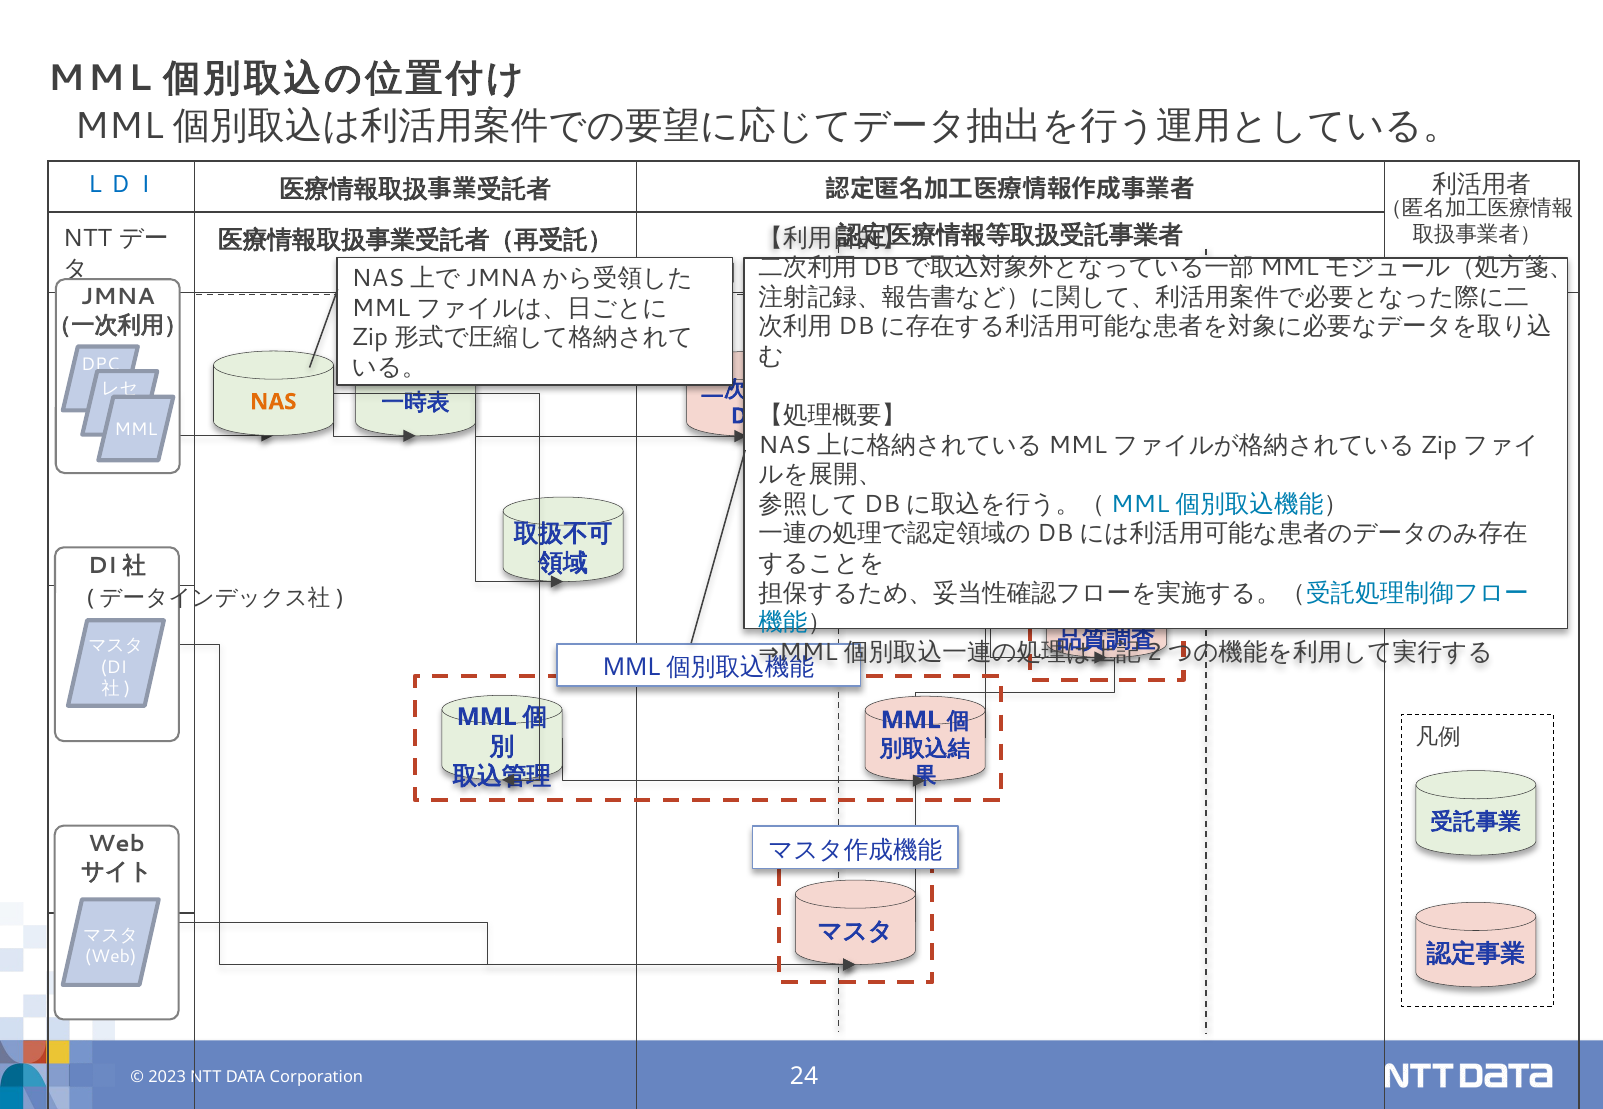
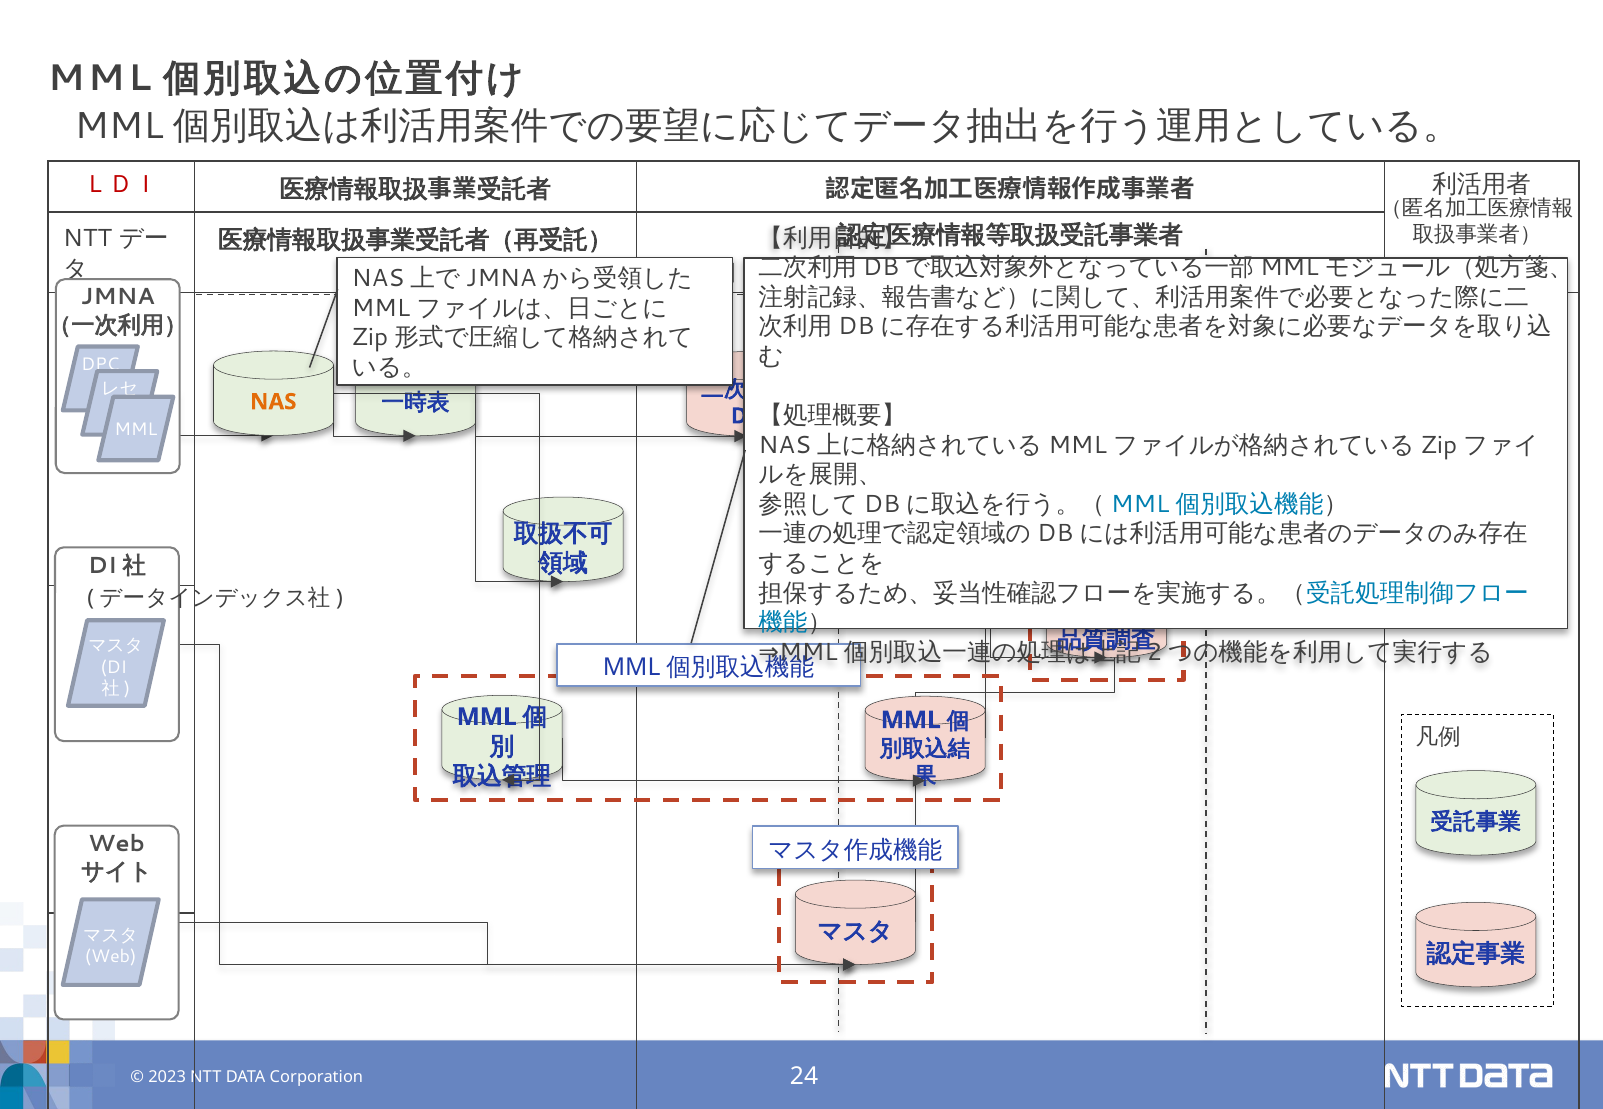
ＬＤＩ colour: blue -> red
